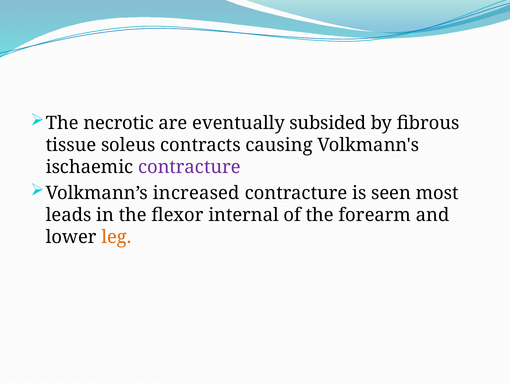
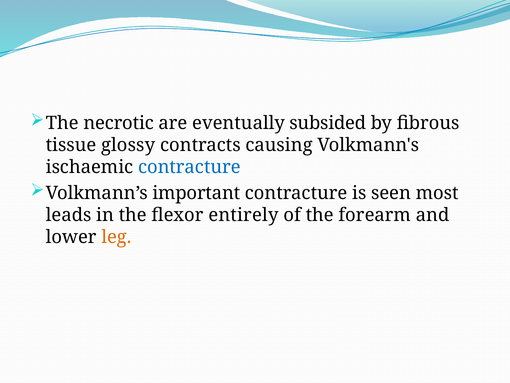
soleus: soleus -> glossy
contracture at (189, 167) colour: purple -> blue
increased: increased -> important
internal: internal -> entirely
